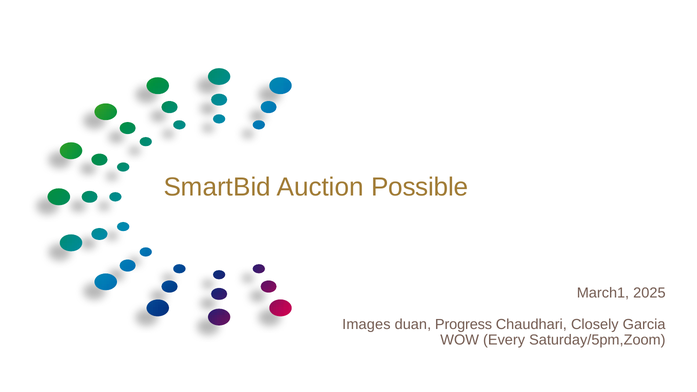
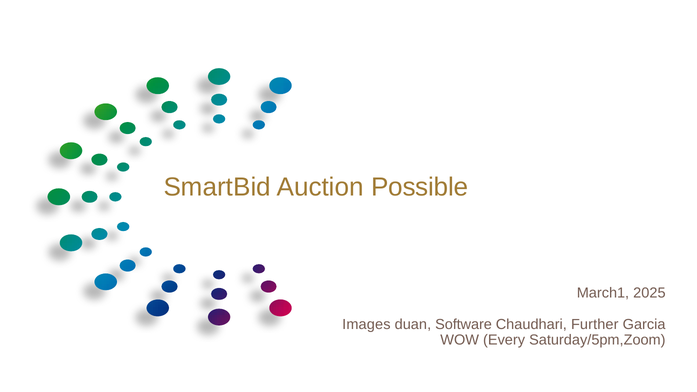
Progress: Progress -> Software
Closely: Closely -> Further
